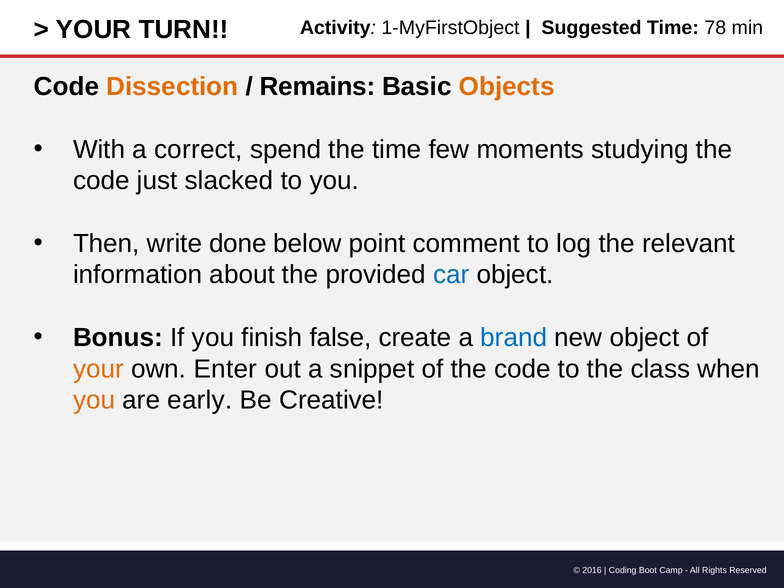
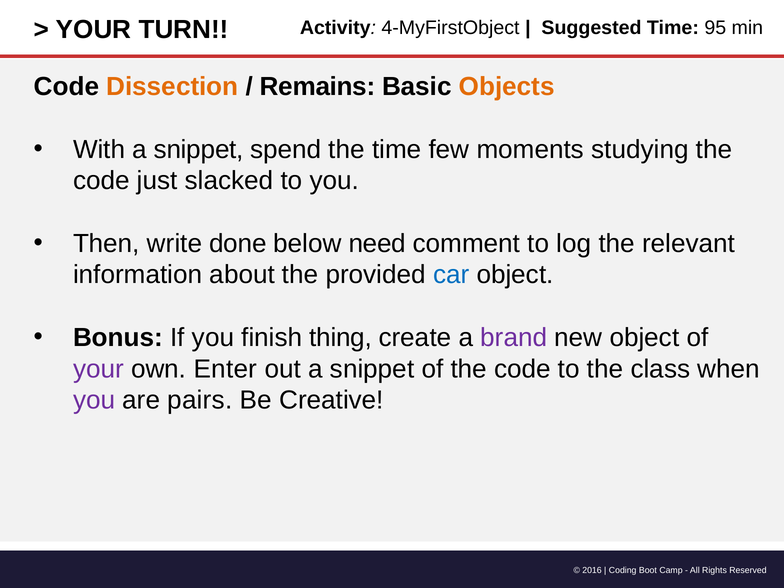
1-MyFirstObject: 1-MyFirstObject -> 4-MyFirstObject
78: 78 -> 95
With a correct: correct -> snippet
point: point -> need
false: false -> thing
brand colour: blue -> purple
your at (98, 369) colour: orange -> purple
you at (94, 400) colour: orange -> purple
early: early -> pairs
